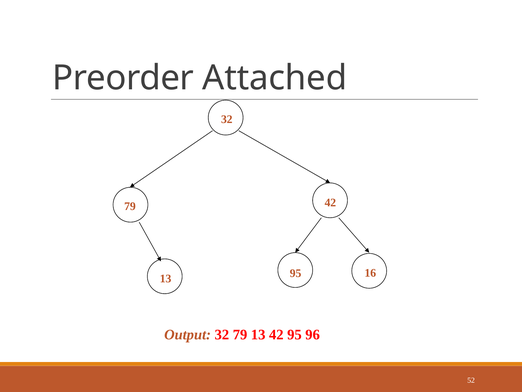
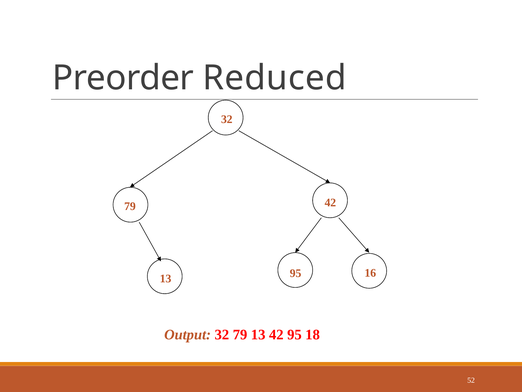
Attached: Attached -> Reduced
96: 96 -> 18
